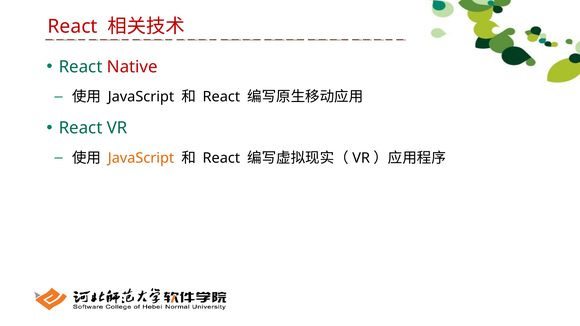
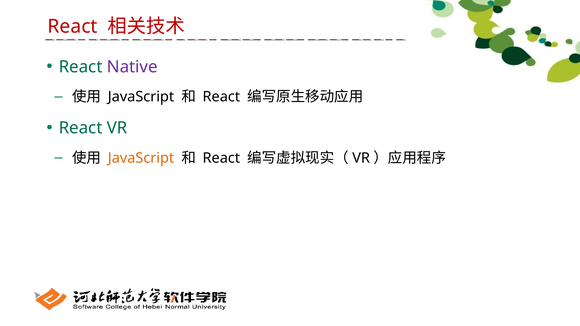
Native colour: red -> purple
